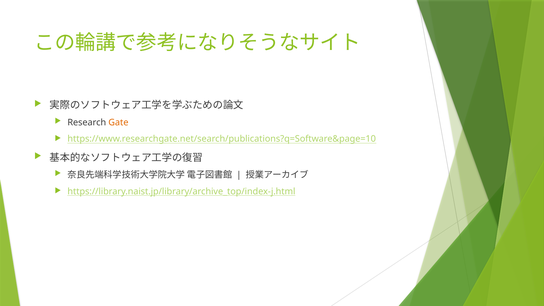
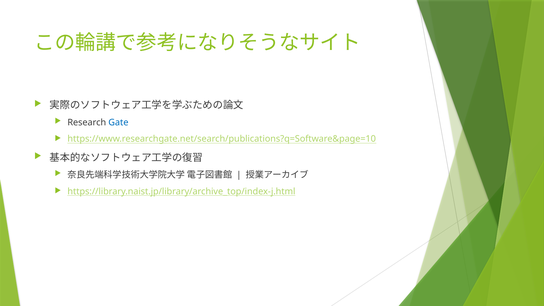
Gate colour: orange -> blue
